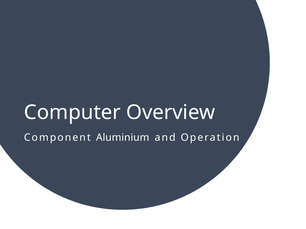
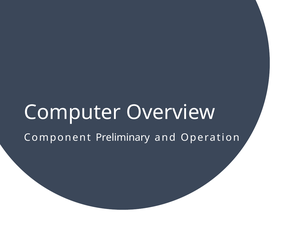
Aluminium: Aluminium -> Preliminary
